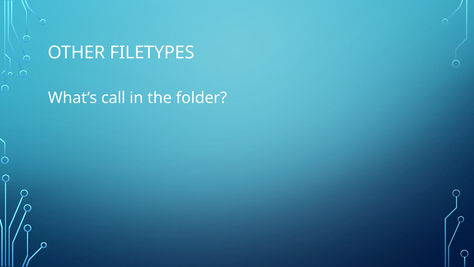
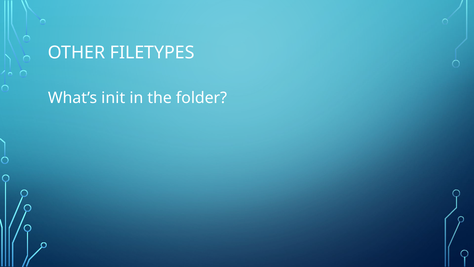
call: call -> init
